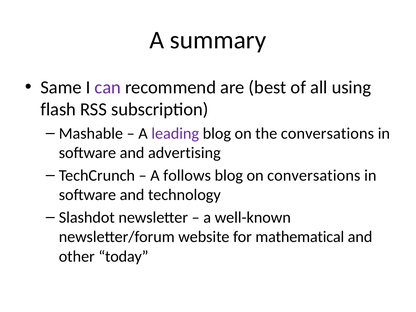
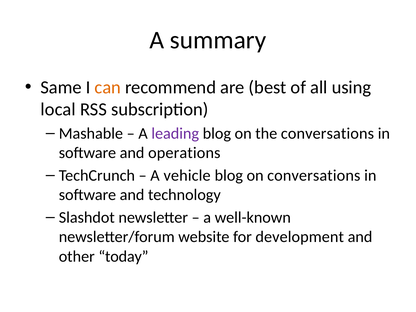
can colour: purple -> orange
flash: flash -> local
advertising: advertising -> operations
follows: follows -> vehicle
mathematical: mathematical -> development
